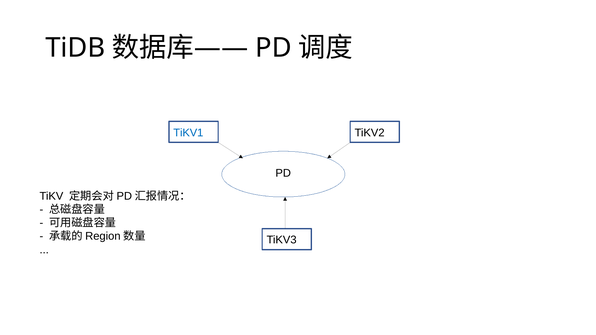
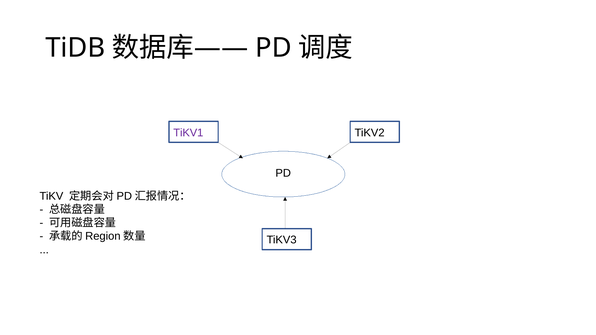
TiKV1 colour: blue -> purple
